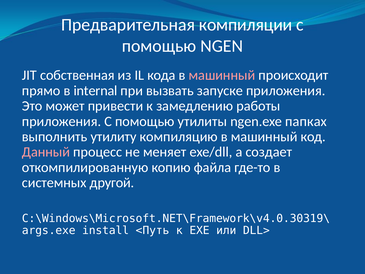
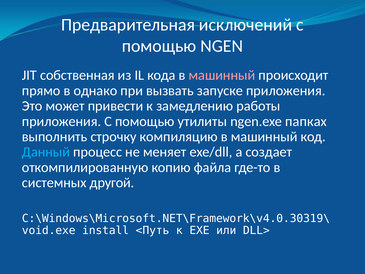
компиляции: компиляции -> исключений
internal: internal -> однако
утилиту: утилиту -> строчку
Данный colour: pink -> light blue
args.exe: args.exe -> void.exe
